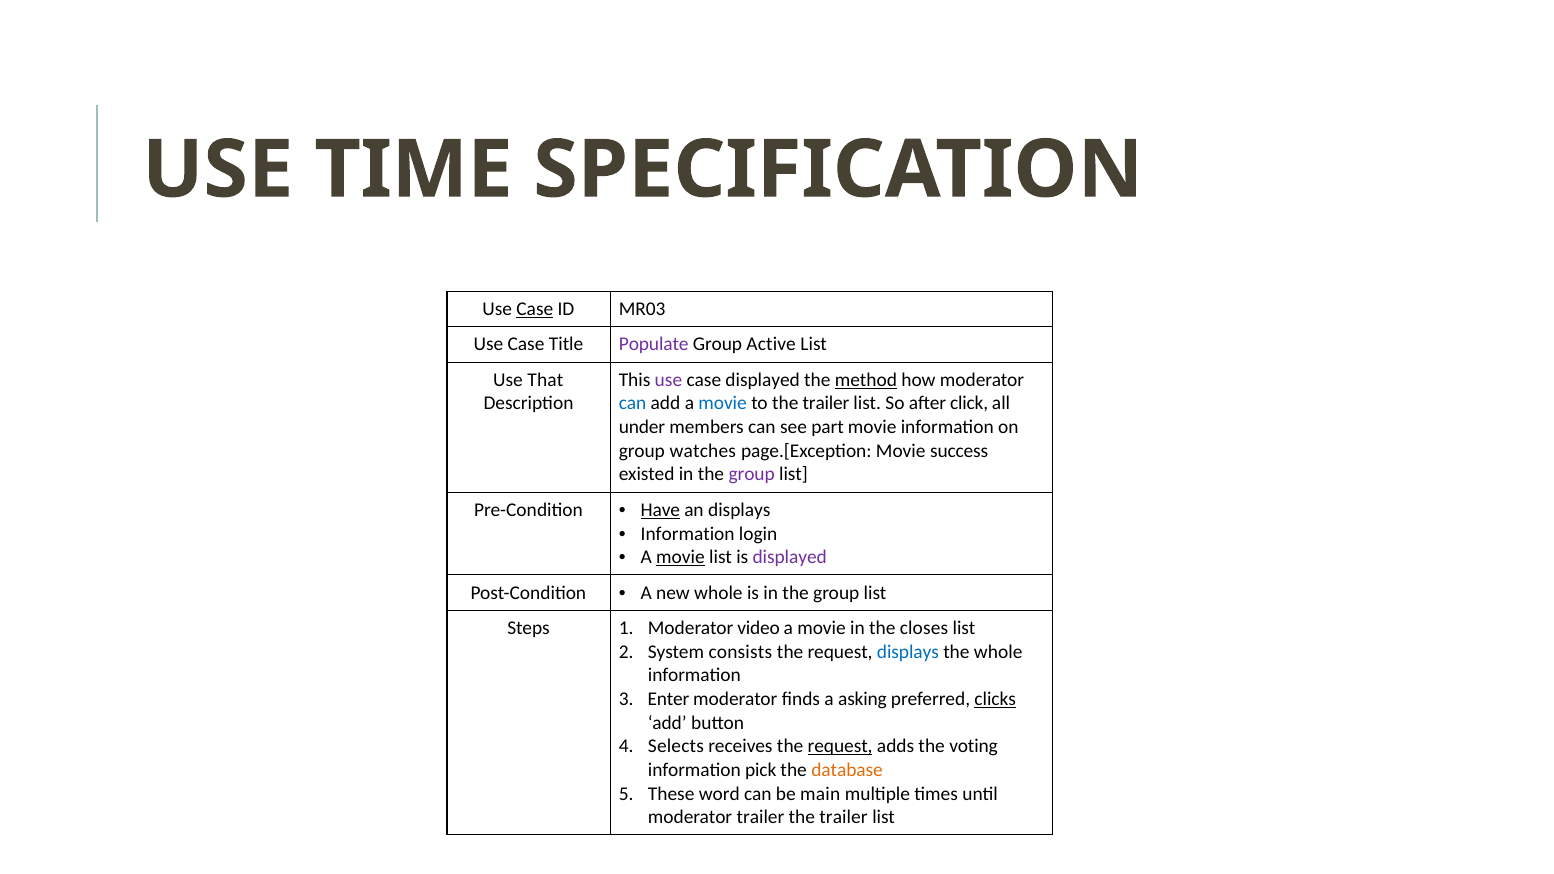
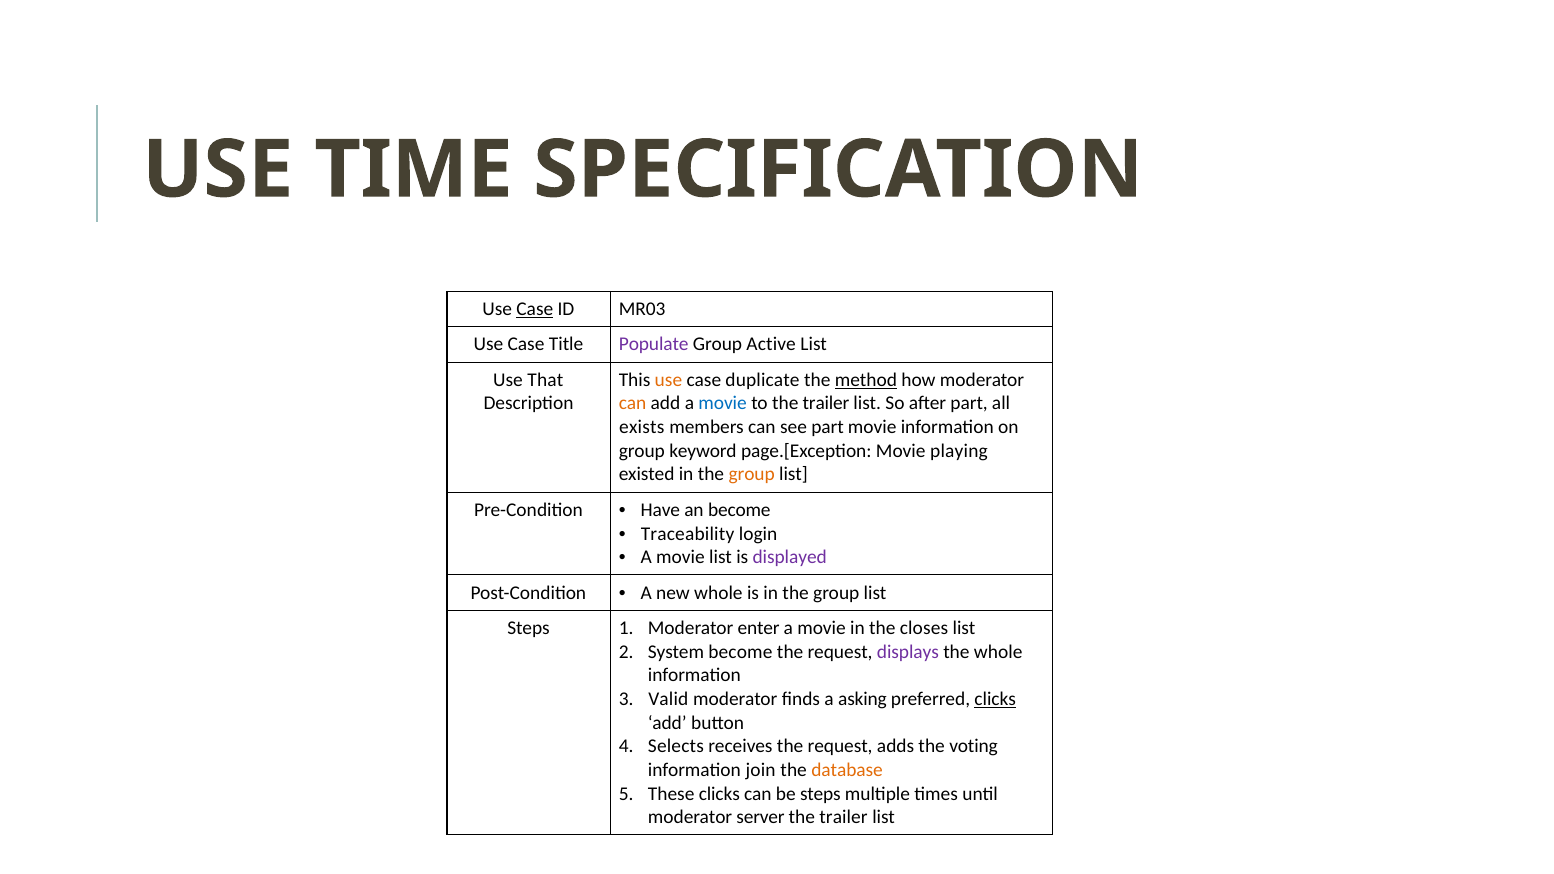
use at (668, 380) colour: purple -> orange
case displayed: displayed -> duplicate
can at (633, 404) colour: blue -> orange
after click: click -> part
under: under -> exists
watches: watches -> keyword
success: success -> playing
group at (752, 475) colour: purple -> orange
Have underline: present -> none
an displays: displays -> become
Information at (688, 534): Information -> Traceability
movie at (680, 557) underline: present -> none
video: video -> enter
System consists: consists -> become
displays at (908, 652) colour: blue -> purple
Enter: Enter -> Valid
request at (840, 747) underline: present -> none
pick: pick -> join
These word: word -> clicks
be main: main -> steps
moderator trailer: trailer -> server
